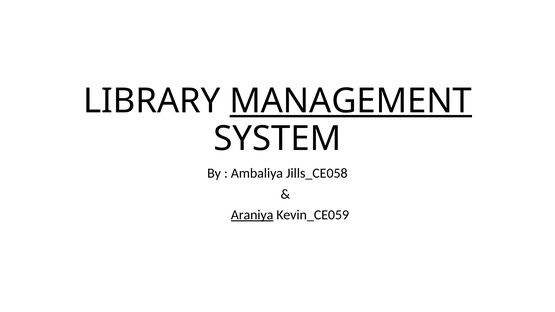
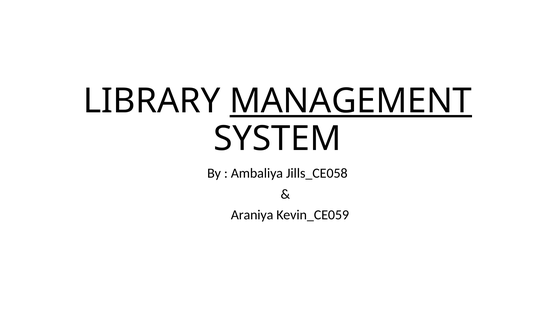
Araniya underline: present -> none
